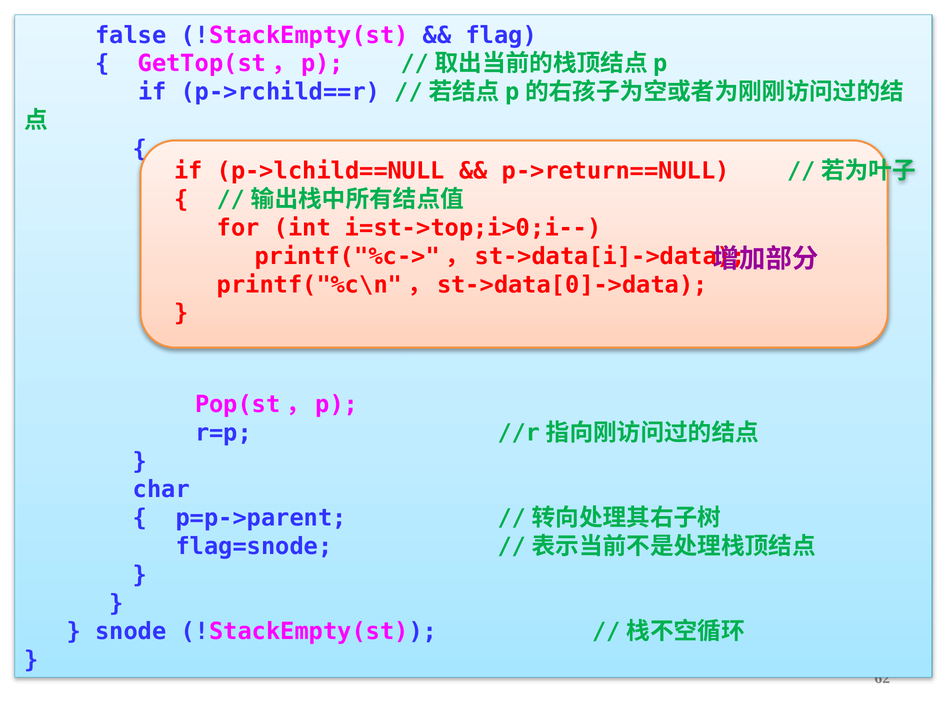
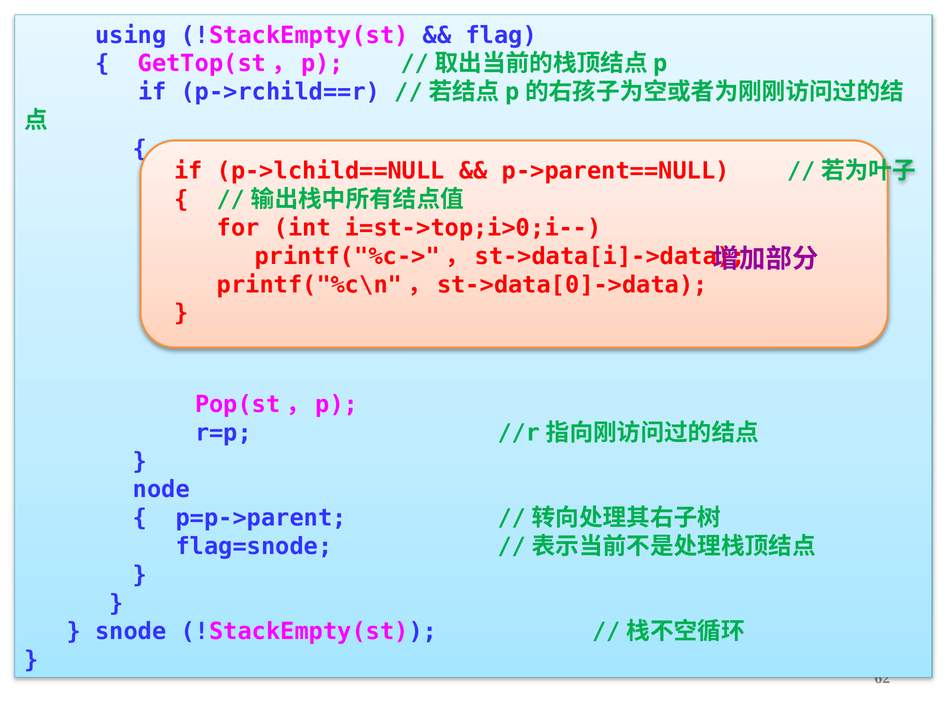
false: false -> using
p->return==NULL: p->return==NULL -> p->parent==NULL
char: char -> node
